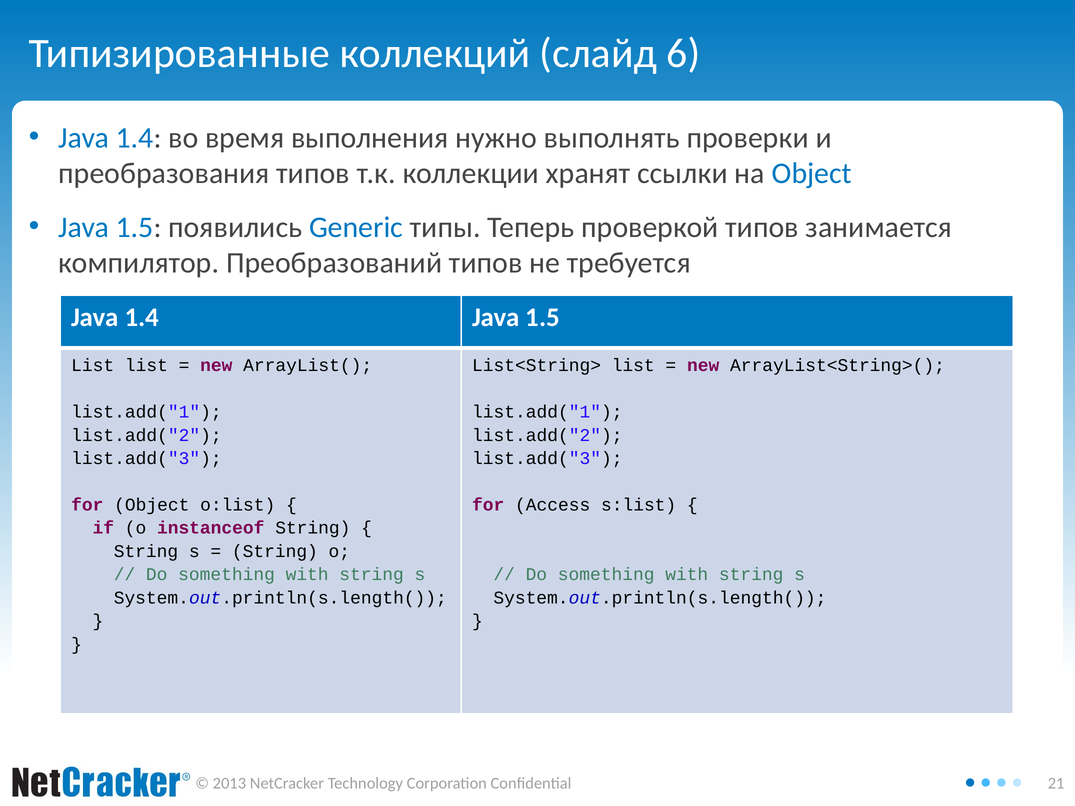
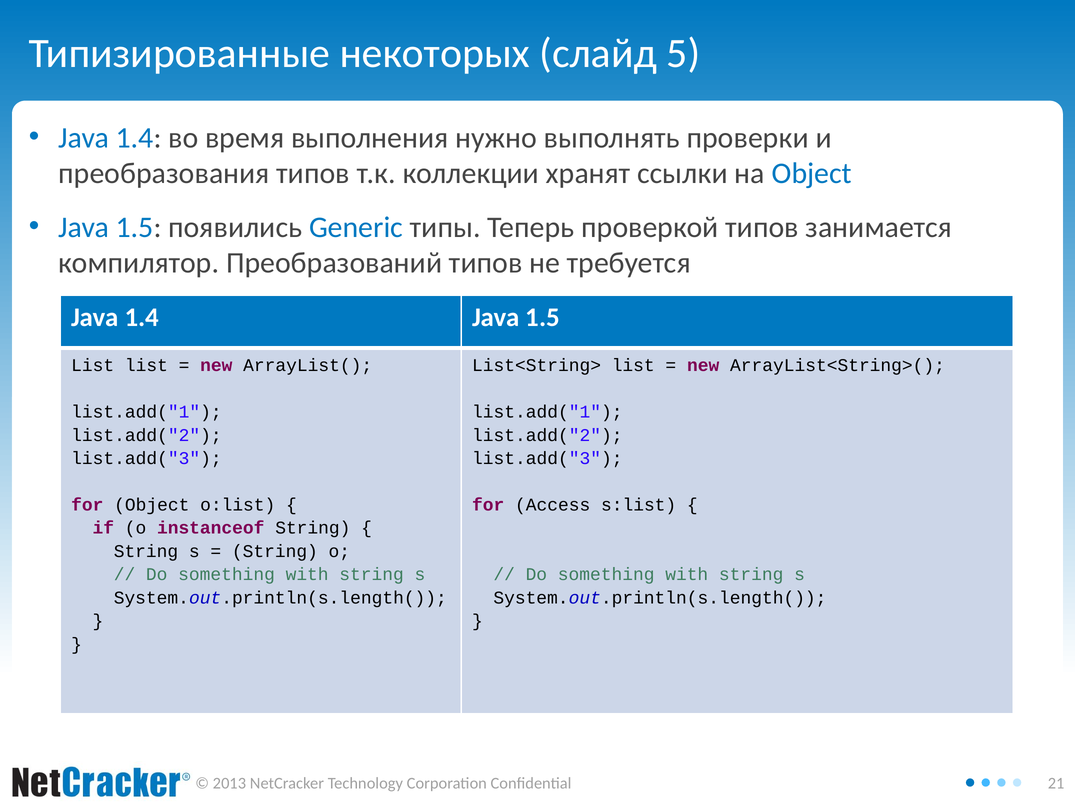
коллекций: коллекций -> некоторых
6: 6 -> 5
